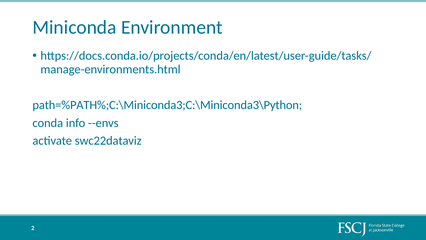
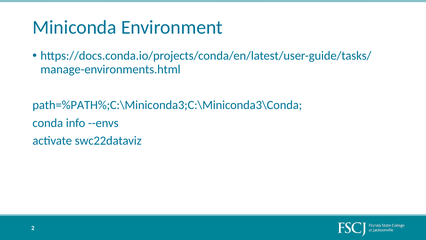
path=%PATH%;C:\Miniconda3;C:\Miniconda3\Python: path=%PATH%;C:\Miniconda3;C:\Miniconda3\Python -> path=%PATH%;C:\Miniconda3;C:\Miniconda3\Conda
